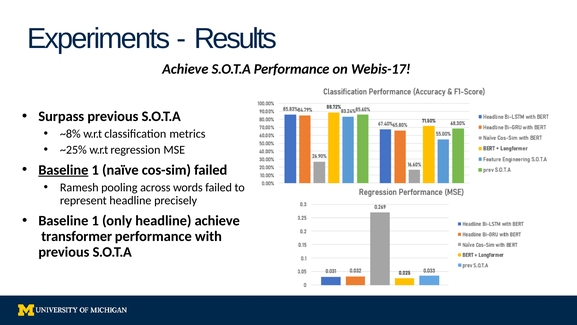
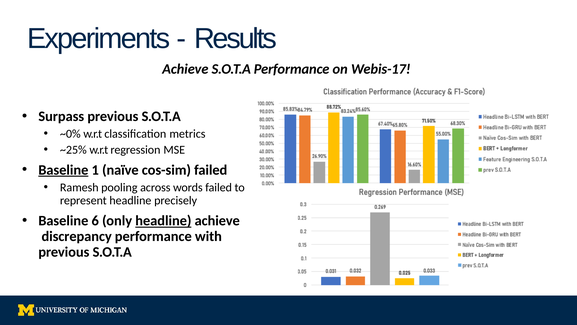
~8%: ~8% -> ~0%
1 at (95, 221): 1 -> 6
headline at (163, 221) underline: none -> present
transformer: transformer -> discrepancy
